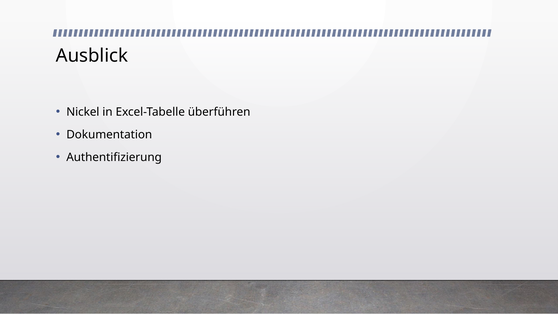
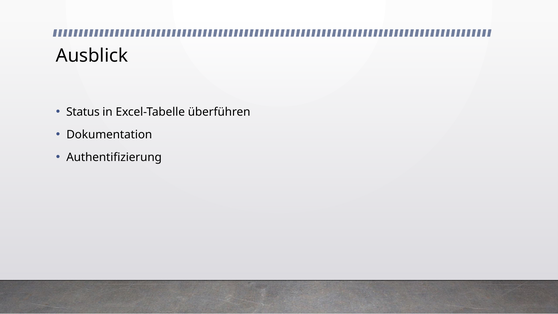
Nickel: Nickel -> Status
